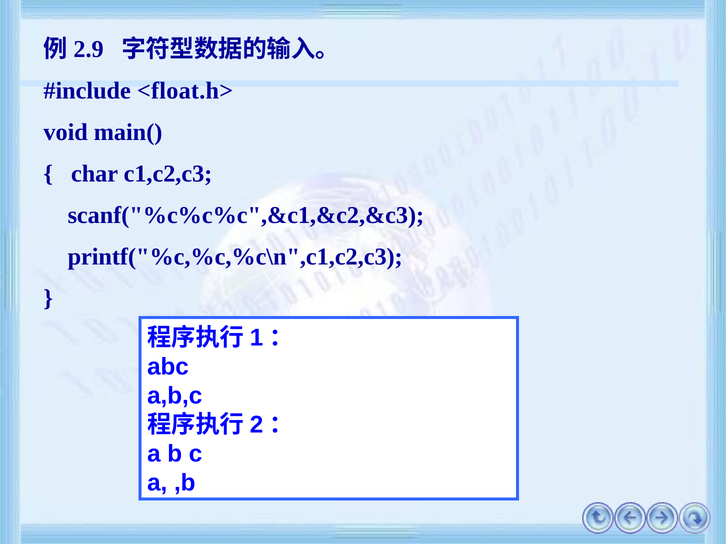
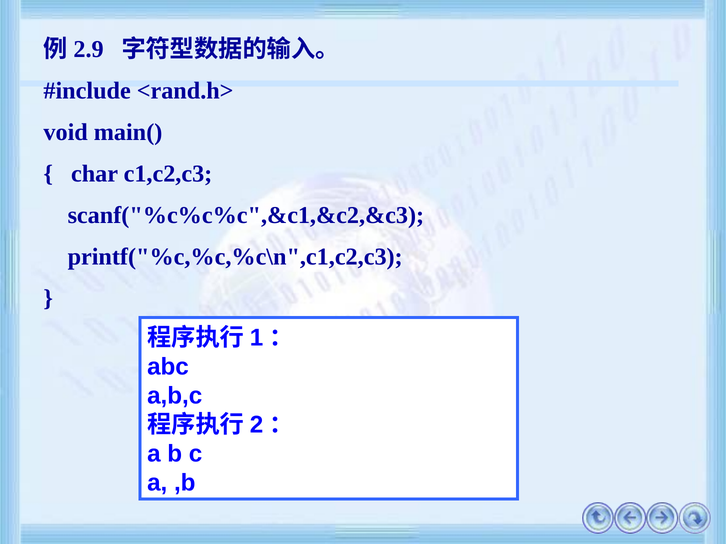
<float.h>: <float.h> -> <rand.h>
